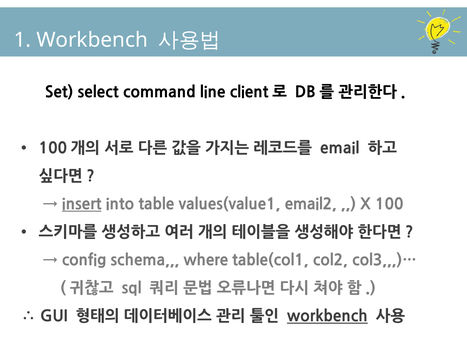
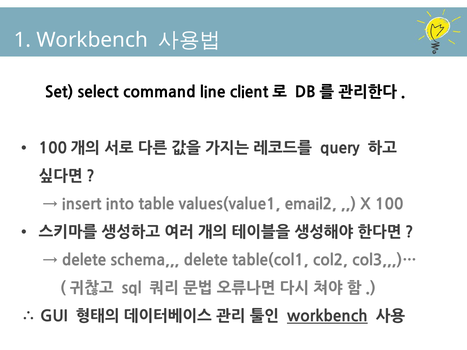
email: email -> query
insert underline: present -> none
config at (84, 261): config -> delete
schema where: where -> delete
